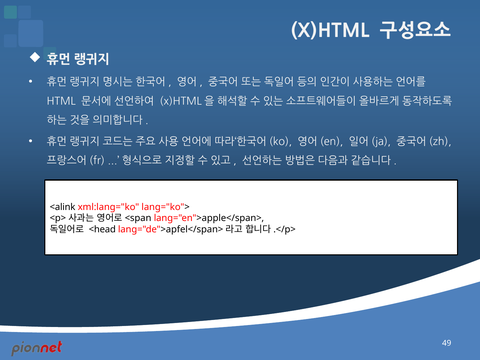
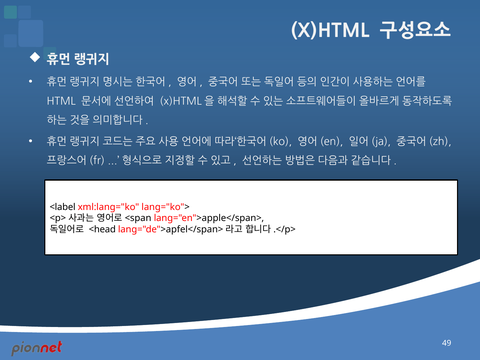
<alink: <alink -> <label
